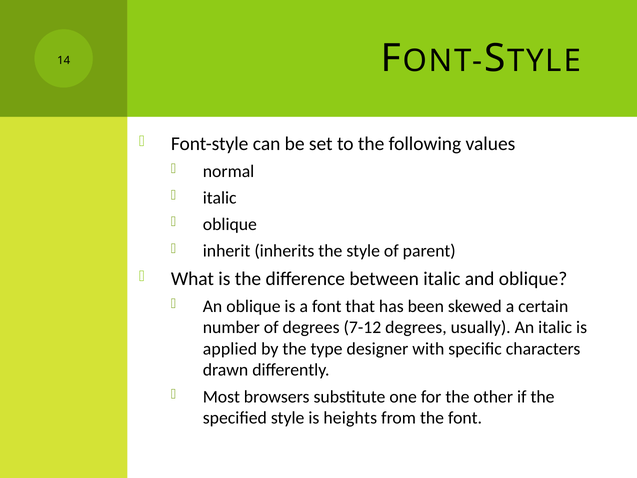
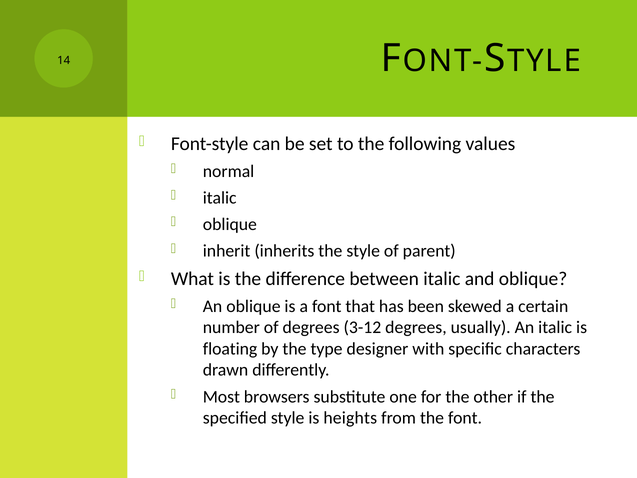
7-12: 7-12 -> 3-12
applied: applied -> floating
